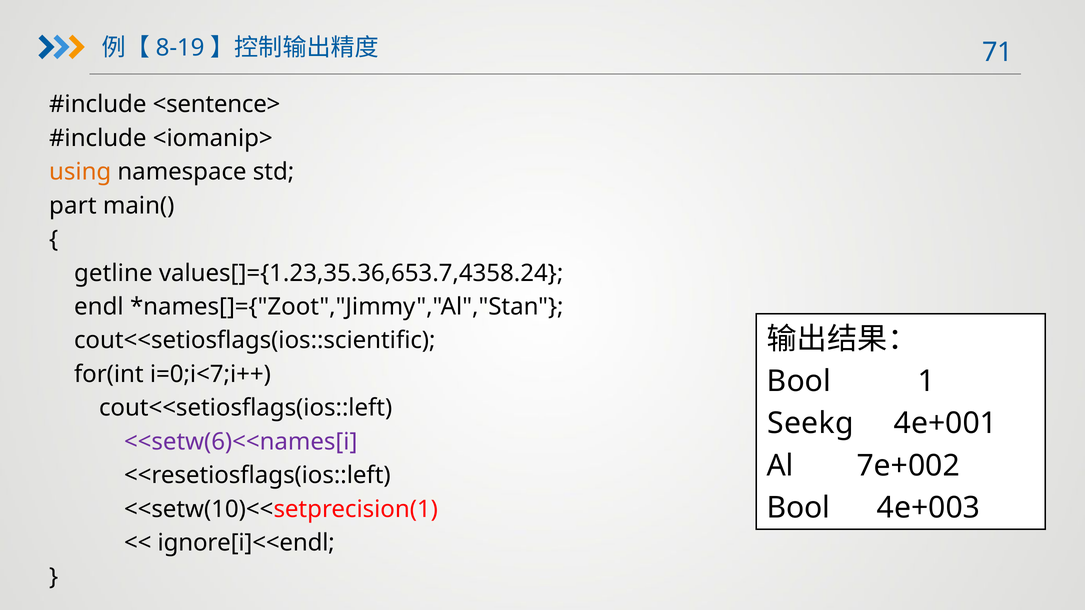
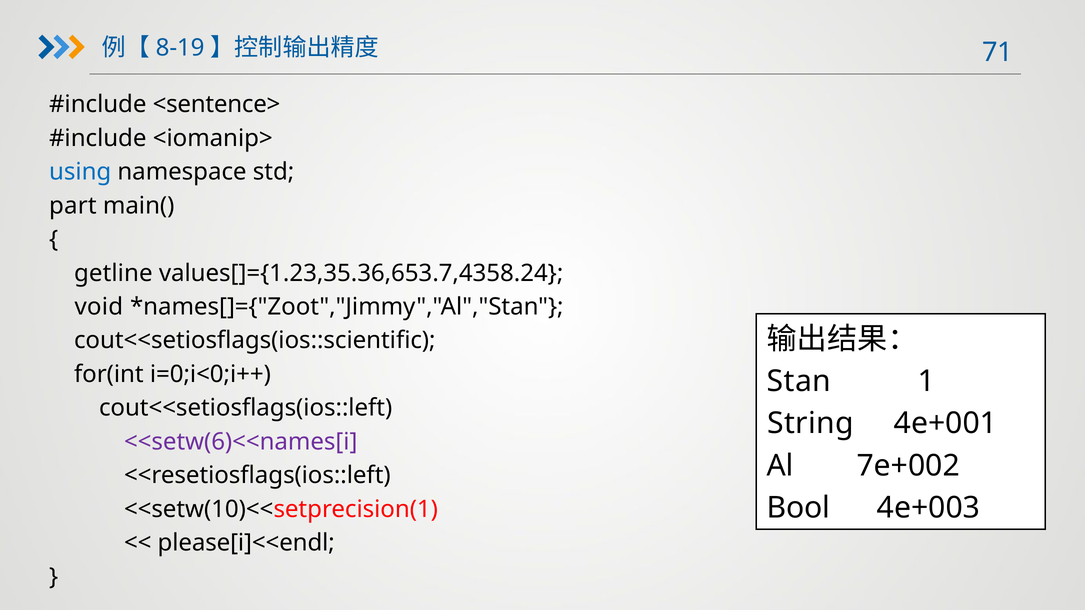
using colour: orange -> blue
endl: endl -> void
i=0;i<7;i++: i=0;i<7;i++ -> i=0;i<0;i++
Bool at (799, 381): Bool -> Stan
Seekg: Seekg -> String
ignore[i]<<endl: ignore[i]<<endl -> please[i]<<endl
